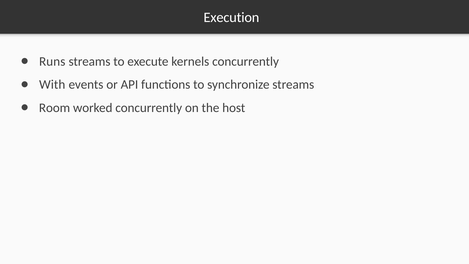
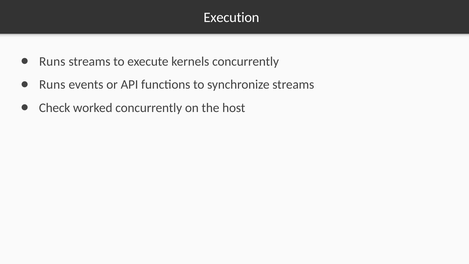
With at (52, 84): With -> Runs
Room: Room -> Check
